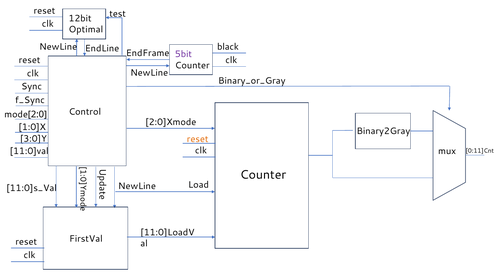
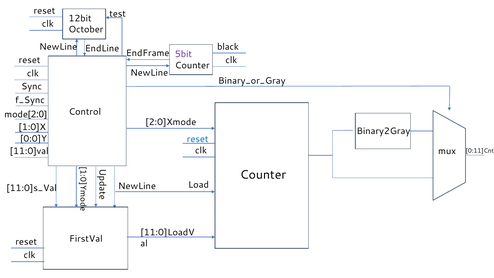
Optimal: Optimal -> October
3:0]Y: 3:0]Y -> 0:0]Y
reset at (198, 139) colour: orange -> blue
